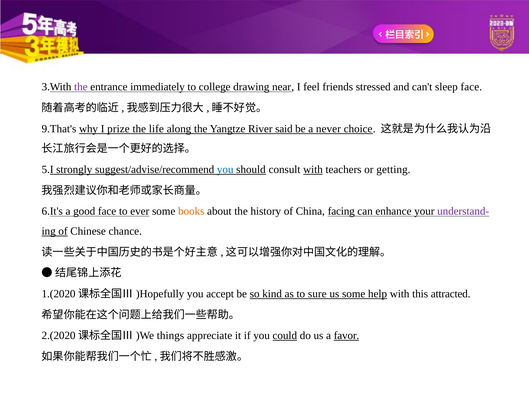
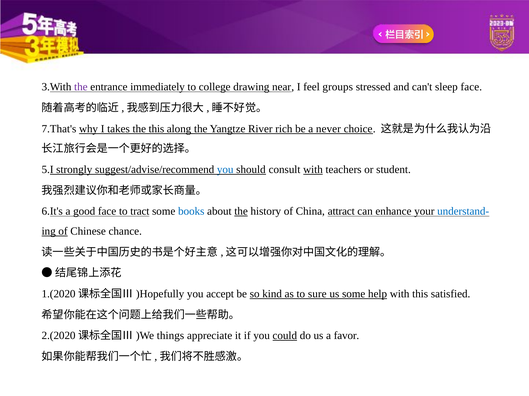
friends: friends -> groups
9.That's: 9.That's -> 7.That's
prize: prize -> takes
the life: life -> this
said: said -> rich
getting: getting -> student
ever: ever -> tract
books colour: orange -> blue
the at (241, 211) underline: none -> present
facing: facing -> attract
understand- colour: purple -> blue
attracted: attracted -> satisfied
favor underline: present -> none
